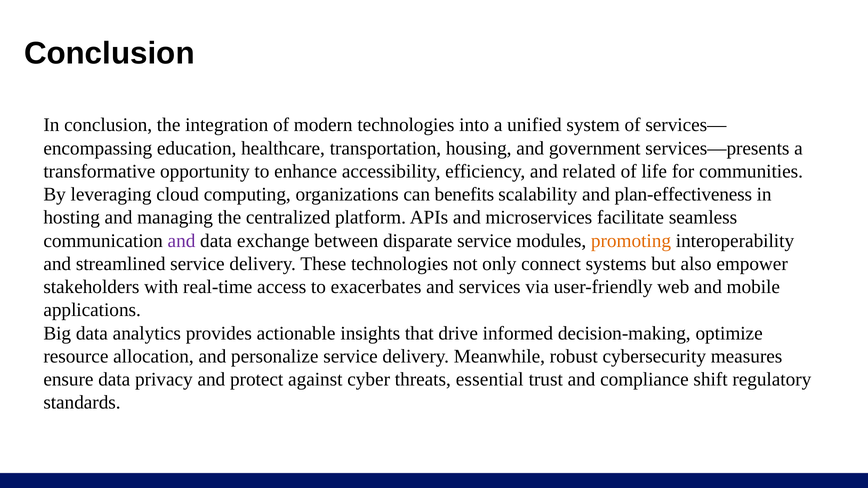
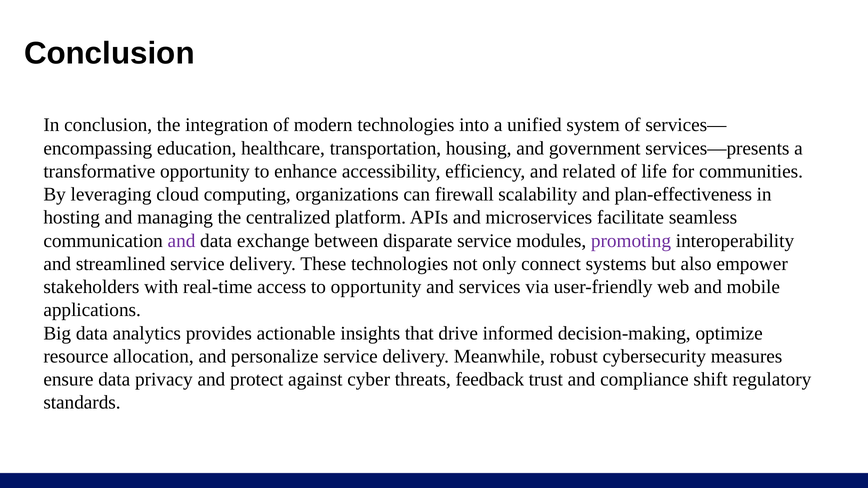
benefits: benefits -> firewall
promoting colour: orange -> purple
to exacerbates: exacerbates -> opportunity
essential: essential -> feedback
